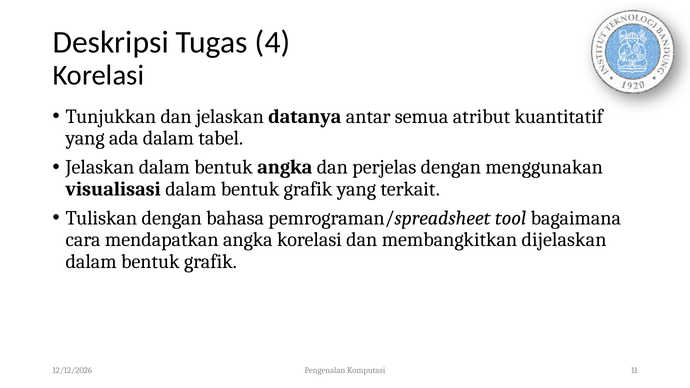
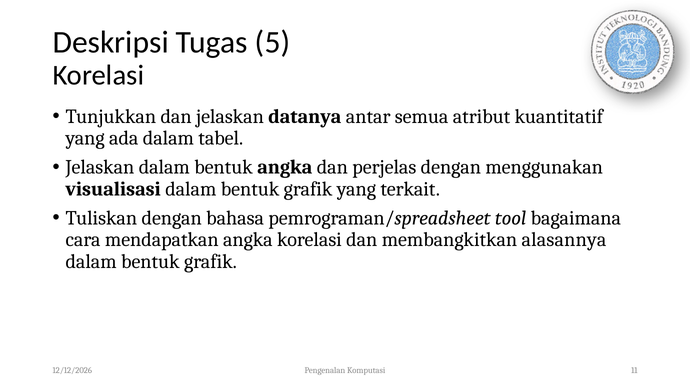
4: 4 -> 5
dijelaskan: dijelaskan -> alasannya
